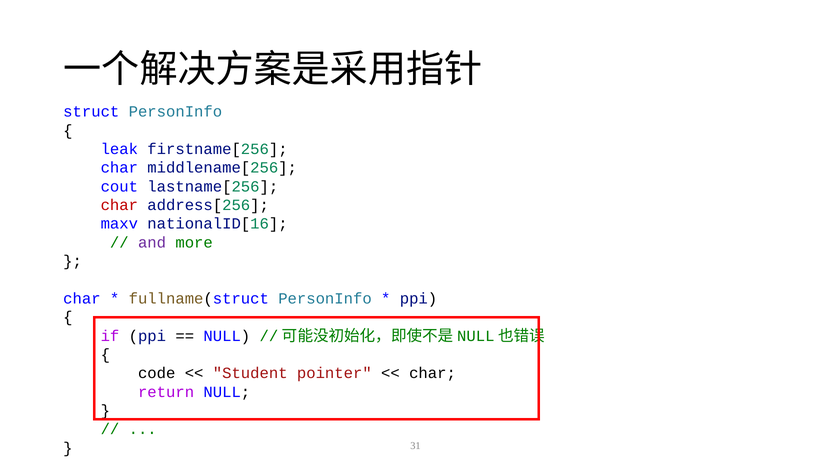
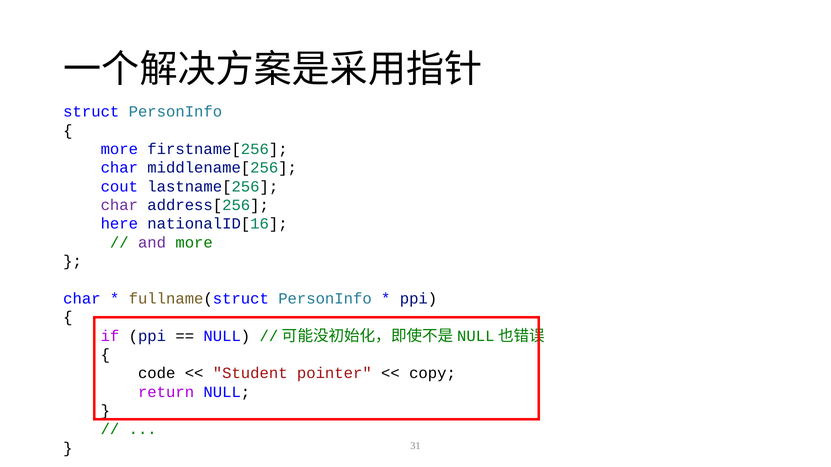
leak at (119, 149): leak -> more
char at (119, 205) colour: red -> purple
maxv: maxv -> here
char at (433, 374): char -> copy
